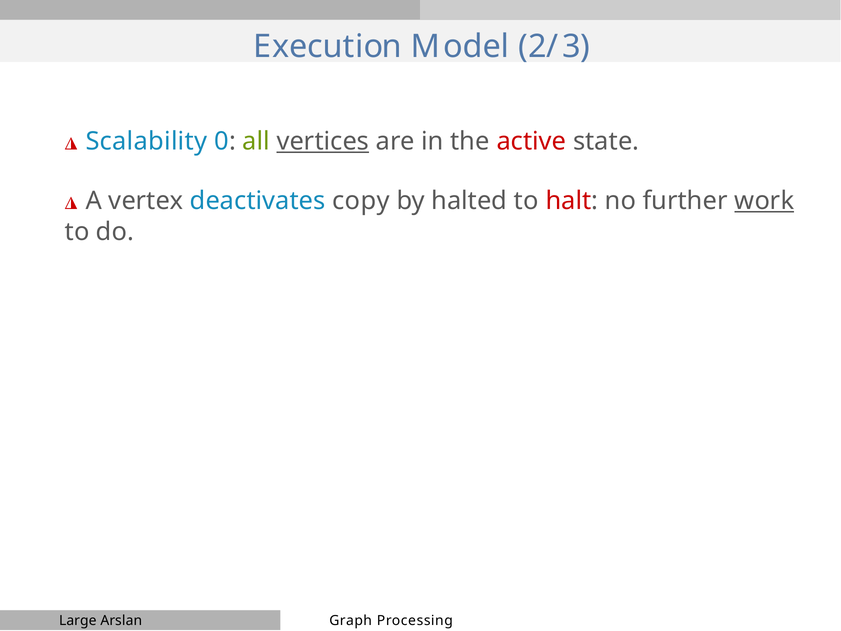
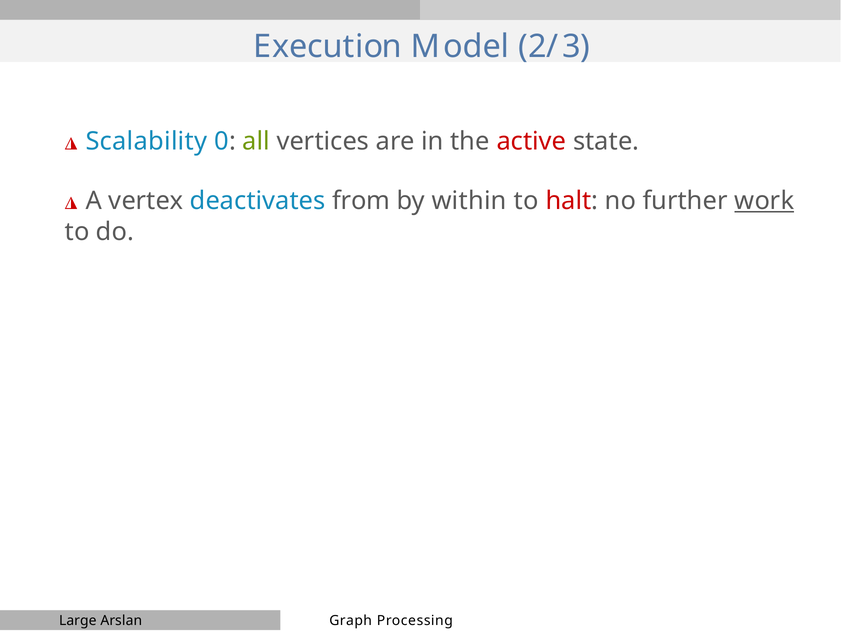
vertices underline: present -> none
copy: copy -> from
halted: halted -> within
